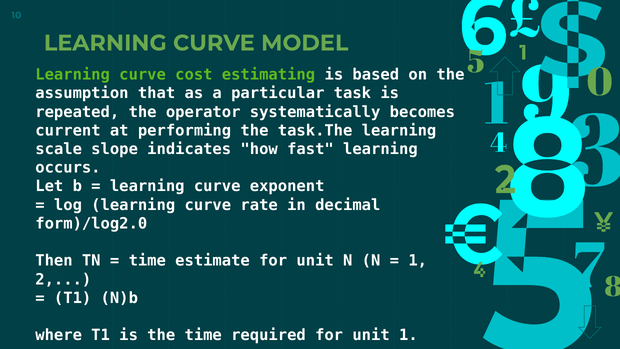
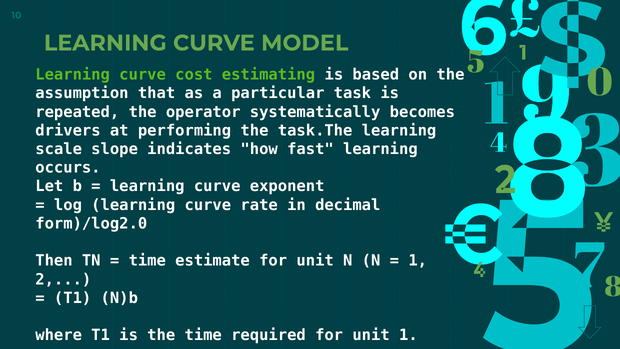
current: current -> drivers
